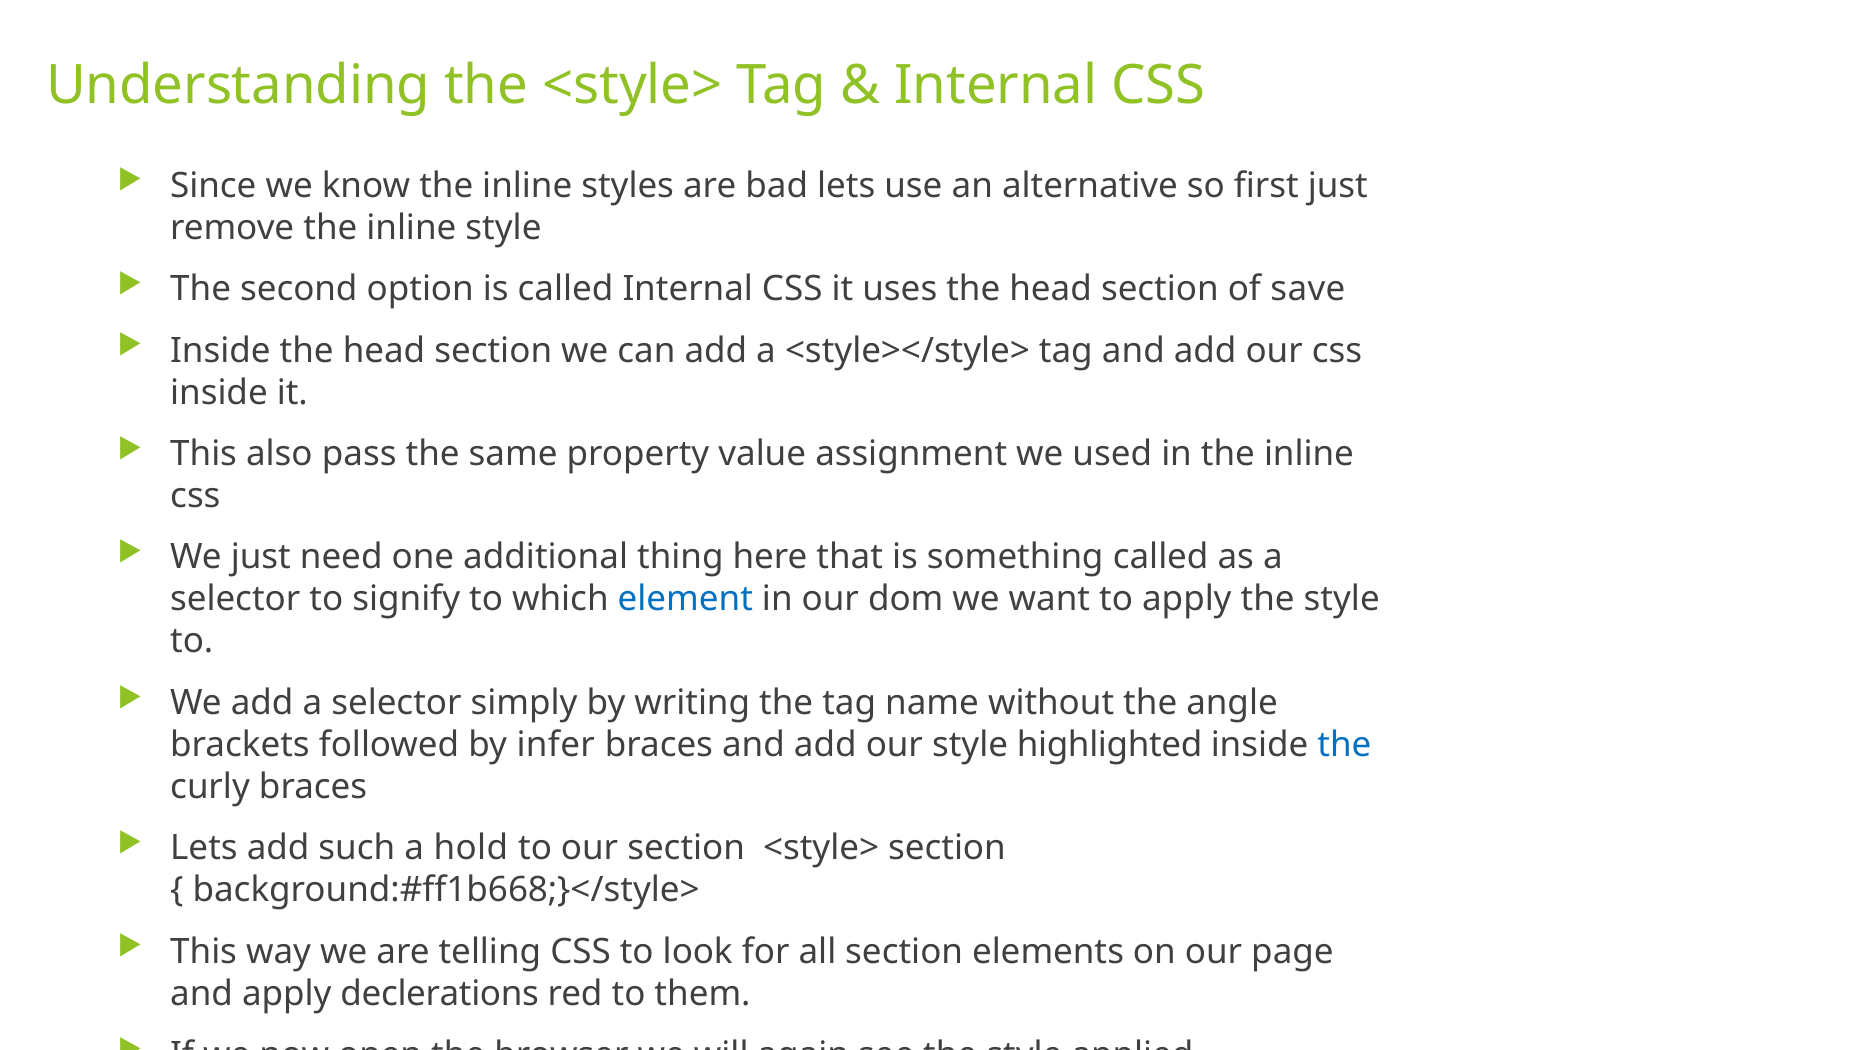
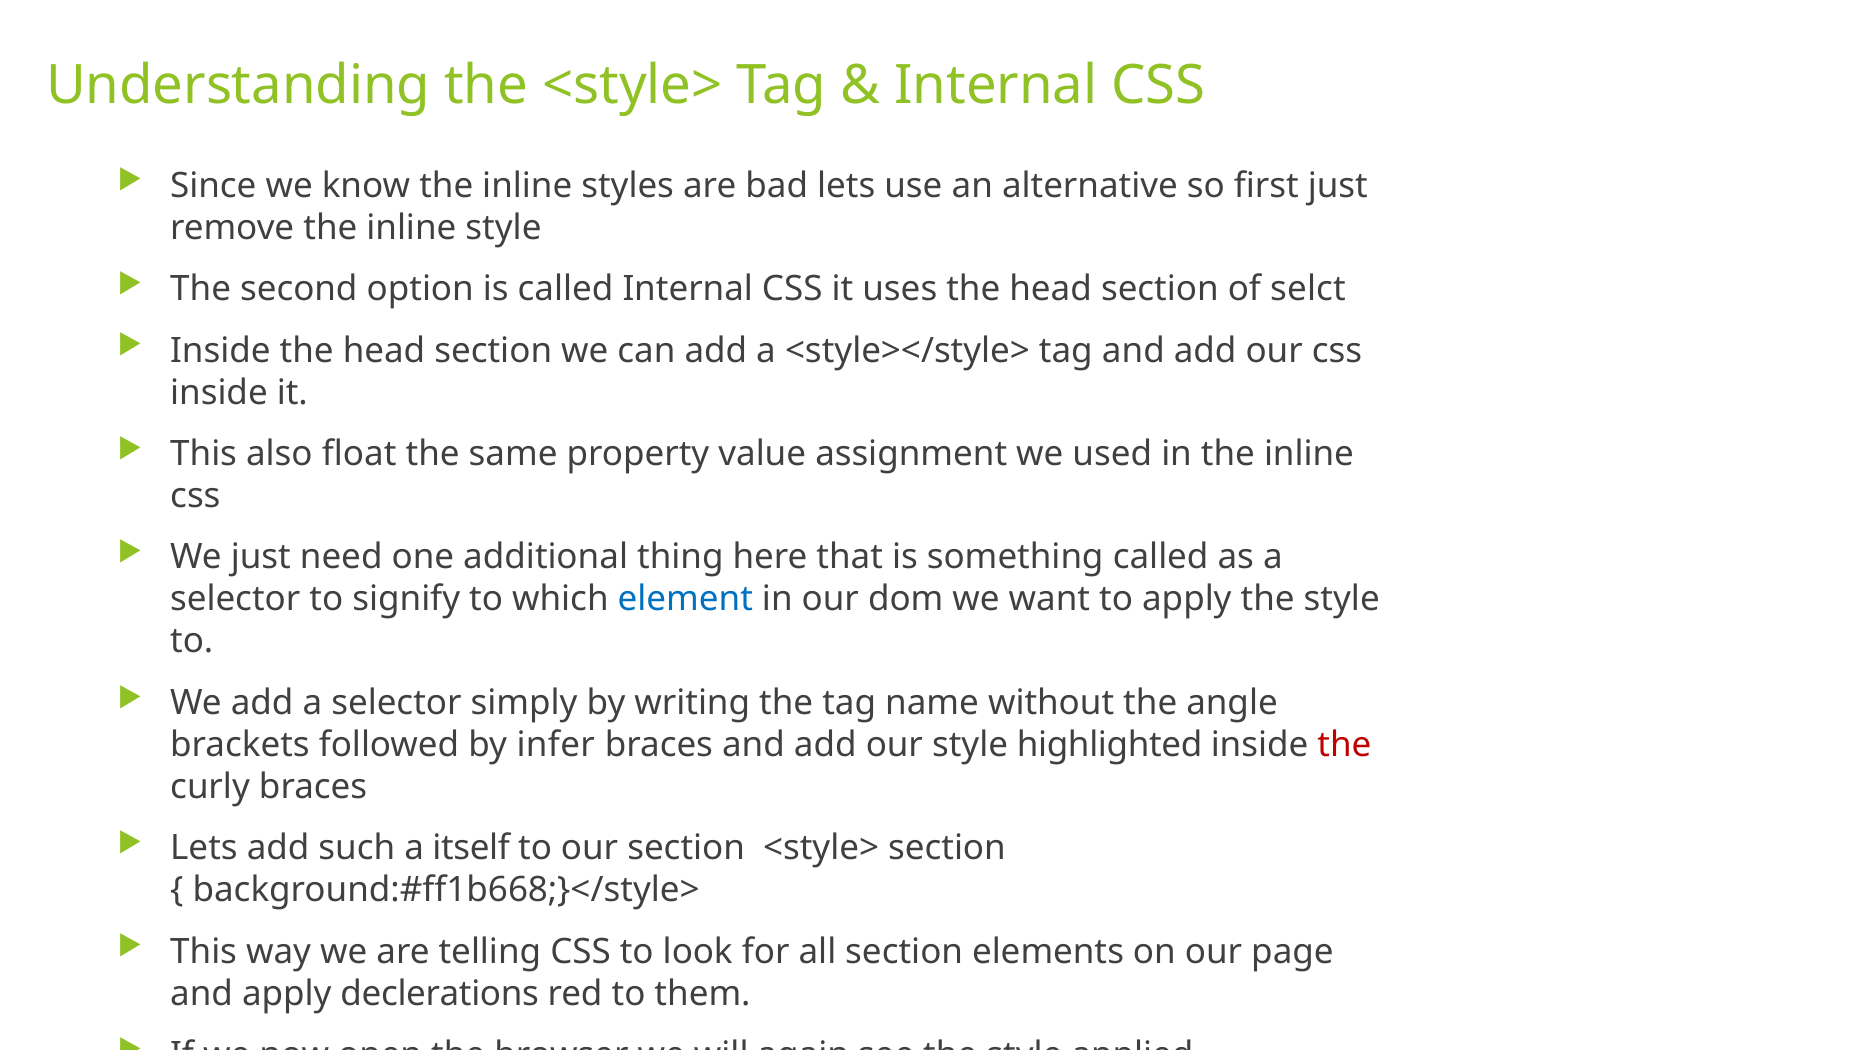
save: save -> selct
pass: pass -> float
the at (1344, 745) colour: blue -> red
hold: hold -> itself
